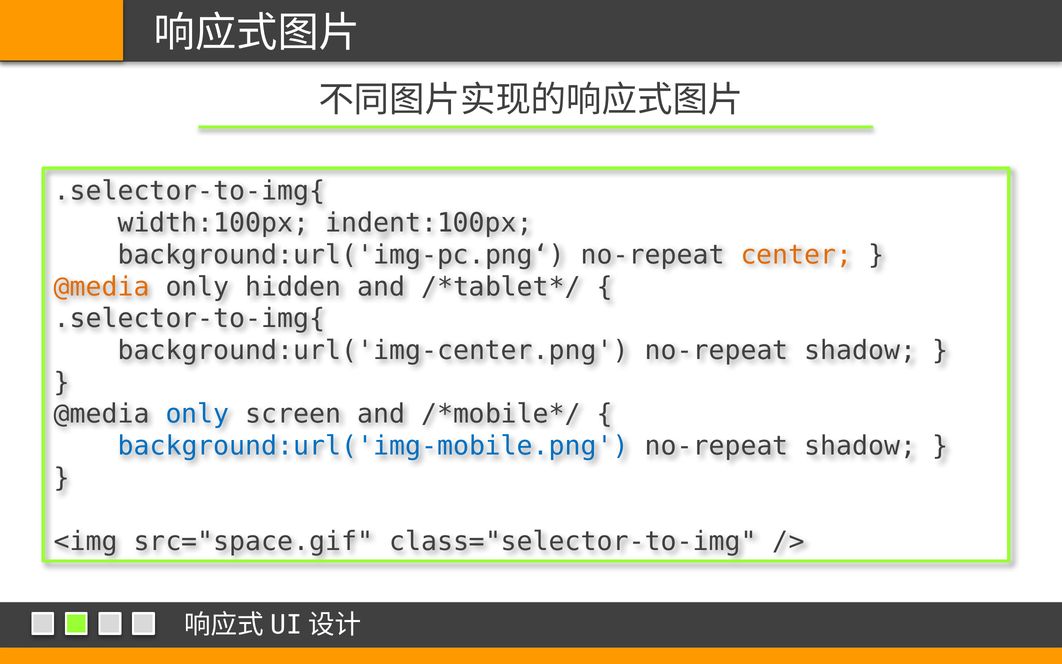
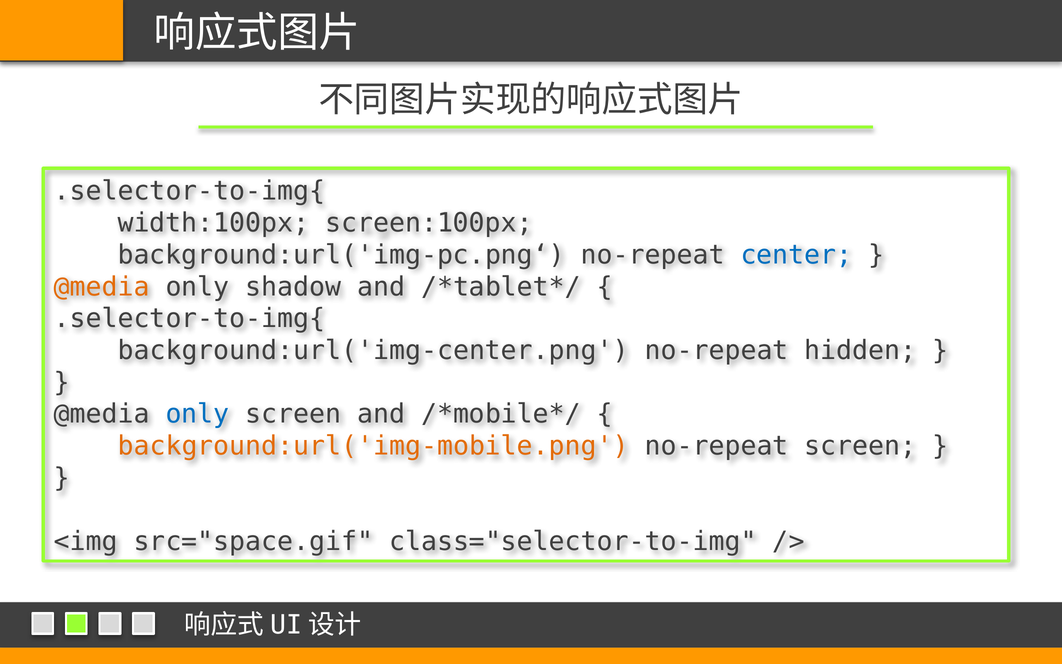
indent:100px: indent:100px -> screen:100px
center colour: orange -> blue
hidden: hidden -> shadow
shadow at (860, 350): shadow -> hidden
background:url('img-mobile.png colour: blue -> orange
shadow at (860, 446): shadow -> screen
